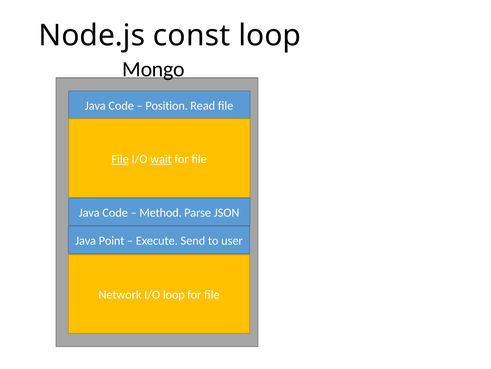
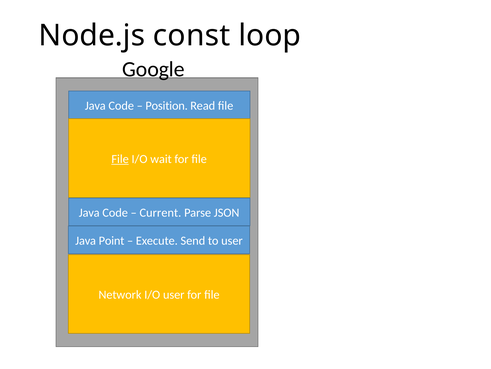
Mongo: Mongo -> Google
wait underline: present -> none
Method: Method -> Current
I/O loop: loop -> user
